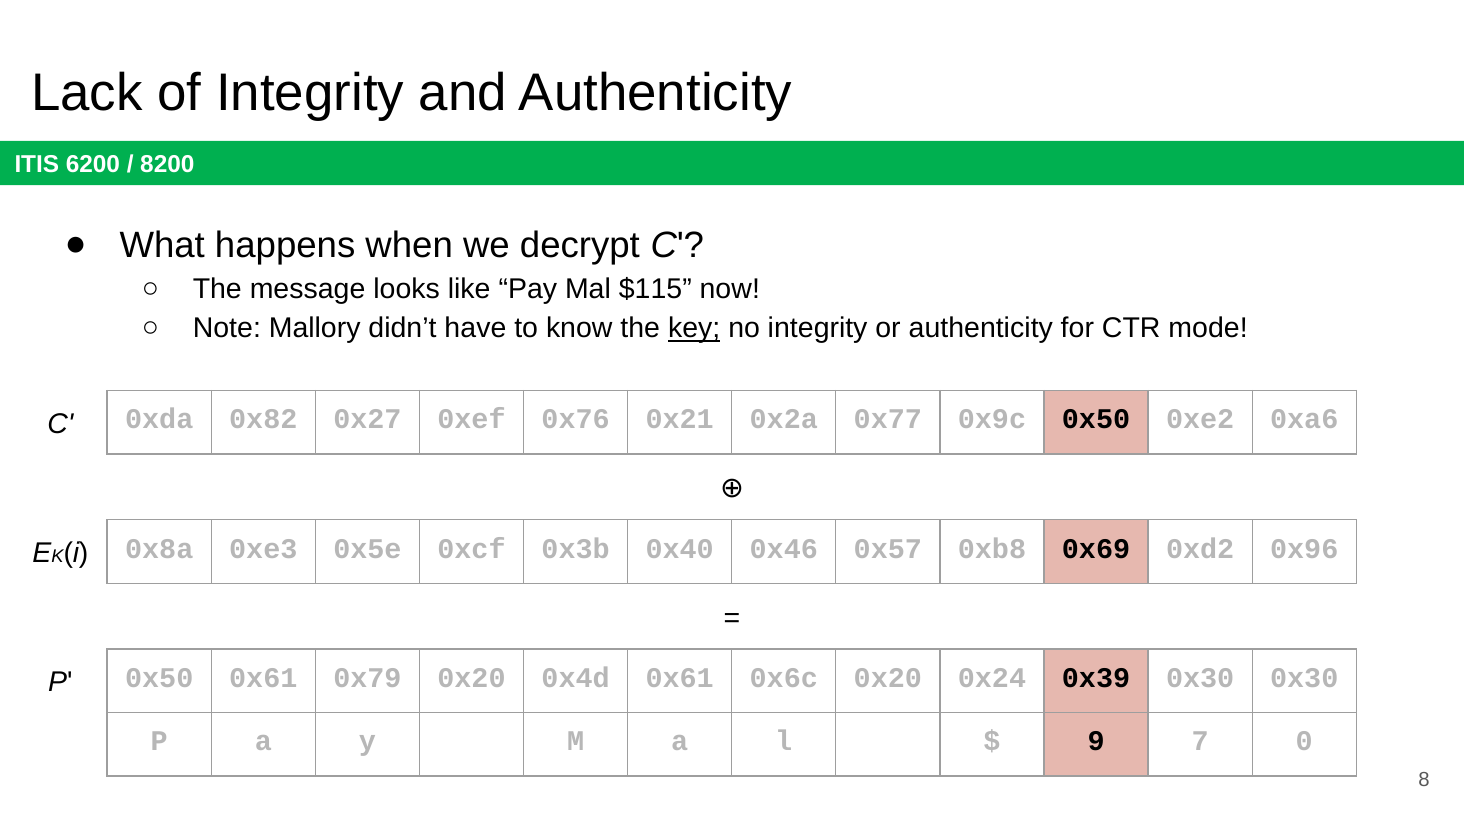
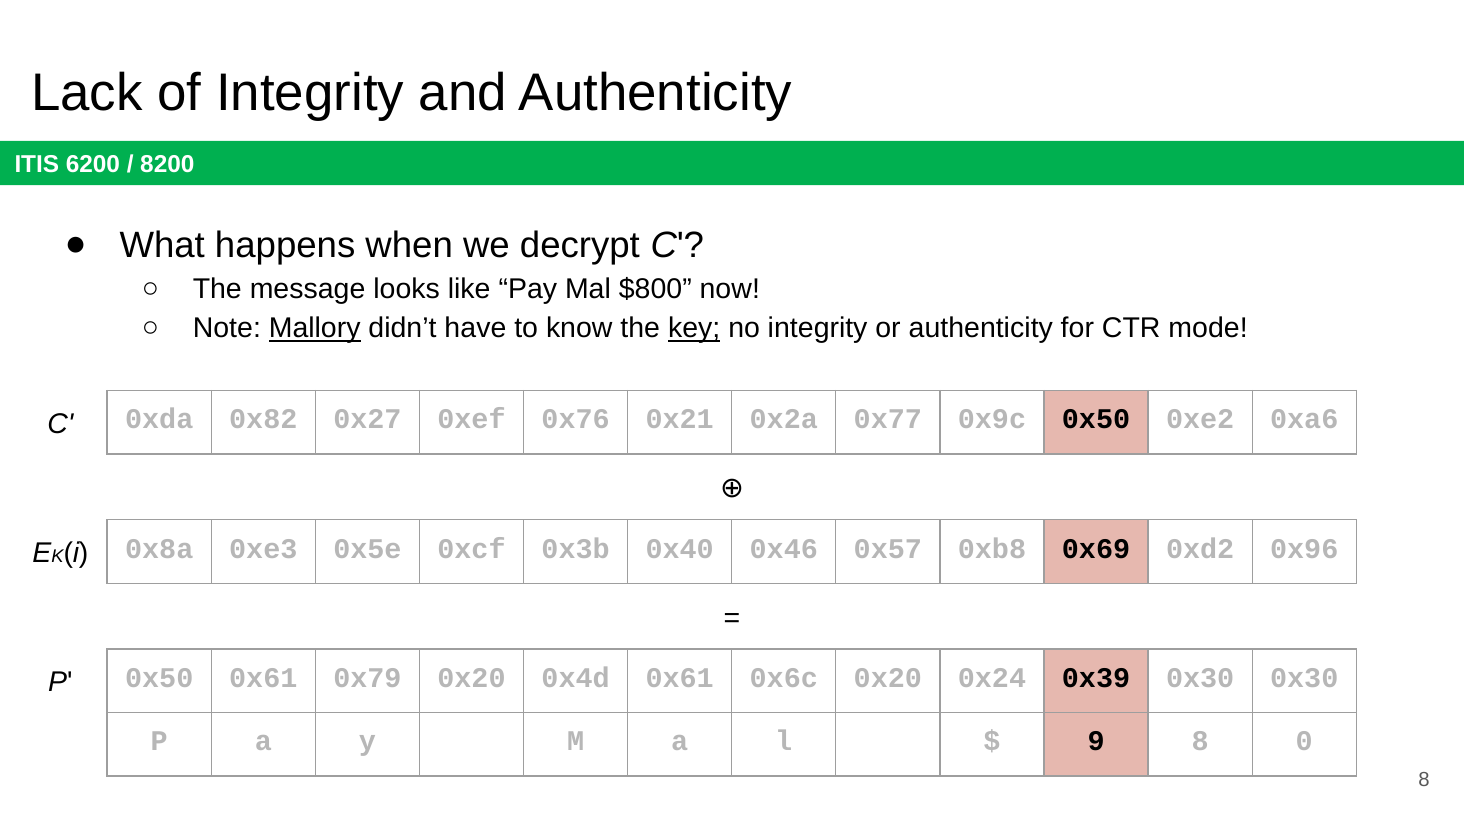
$115: $115 -> $800
Mallory underline: none -> present
9 7: 7 -> 8
